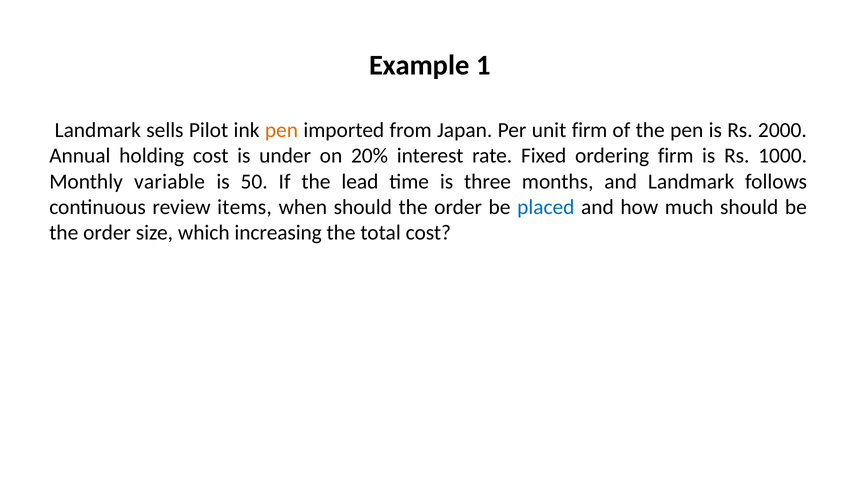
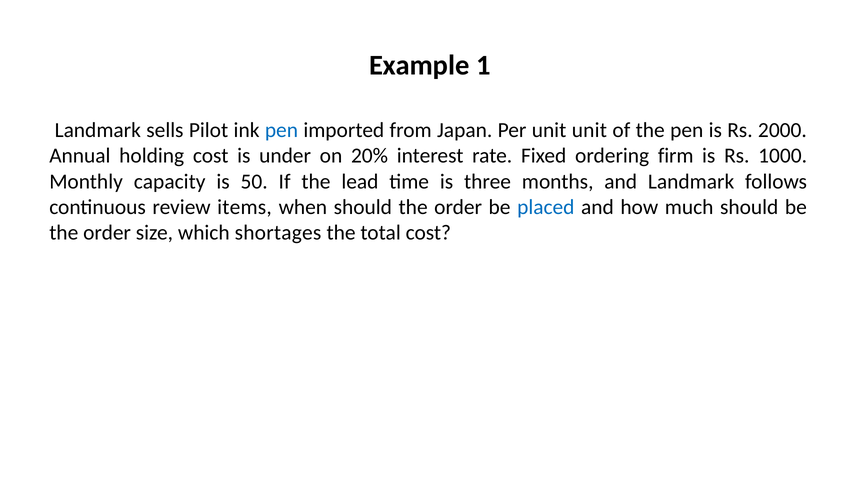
pen at (281, 130) colour: orange -> blue
unit firm: firm -> unit
variable: variable -> capacity
increasing: increasing -> shortages
